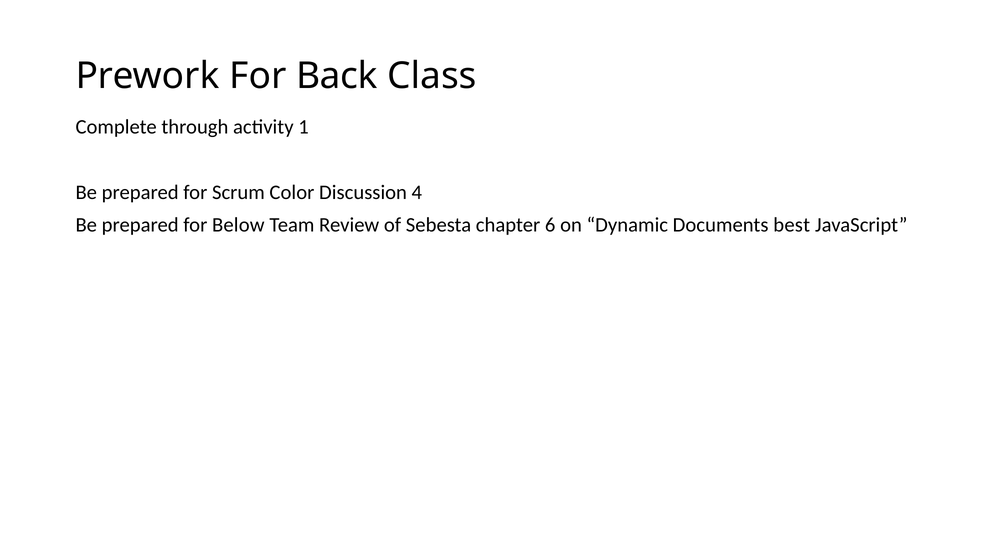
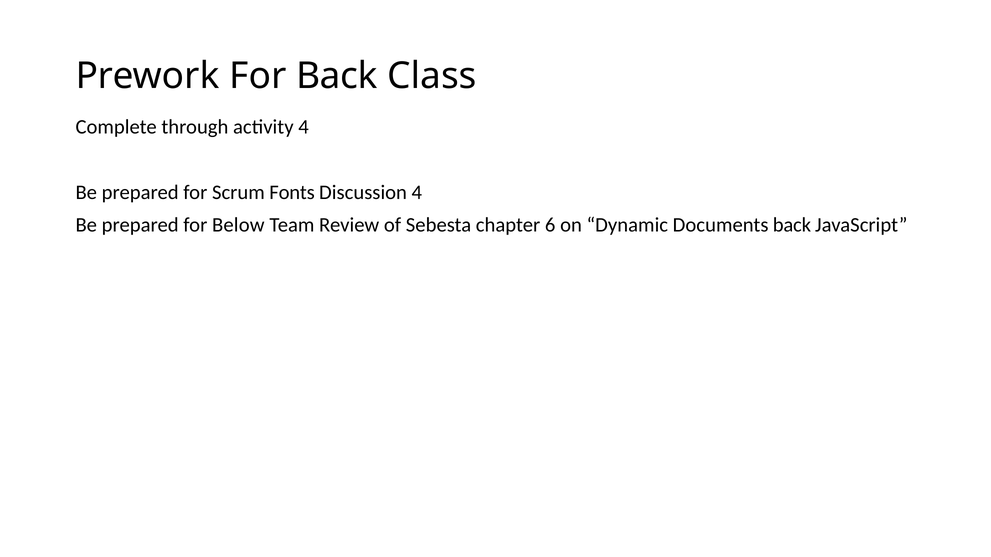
activity 1: 1 -> 4
Color: Color -> Fonts
Documents best: best -> back
